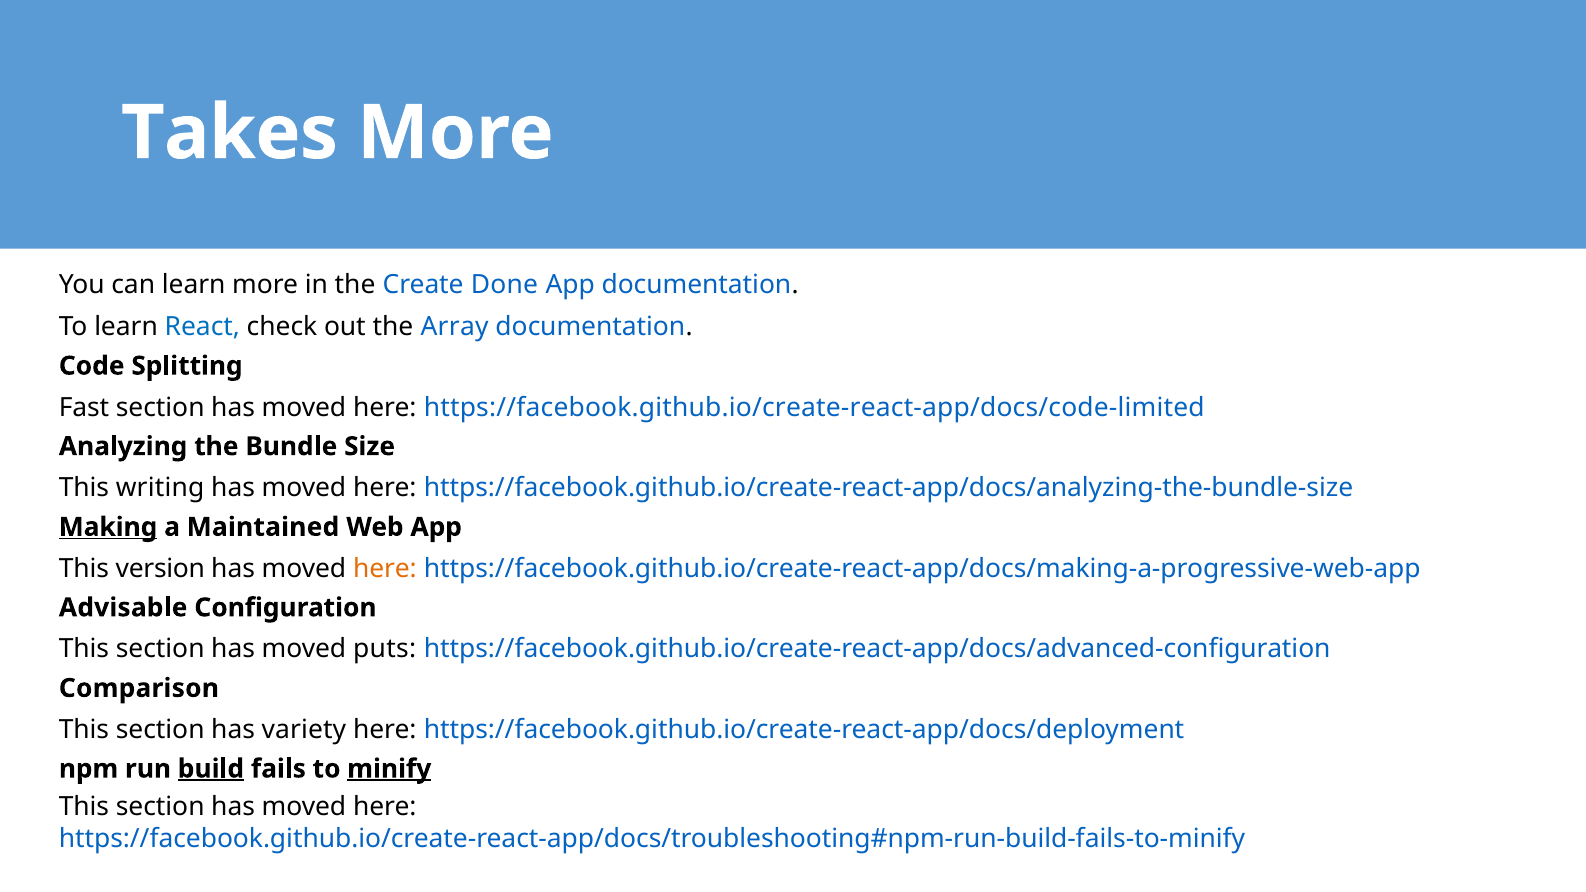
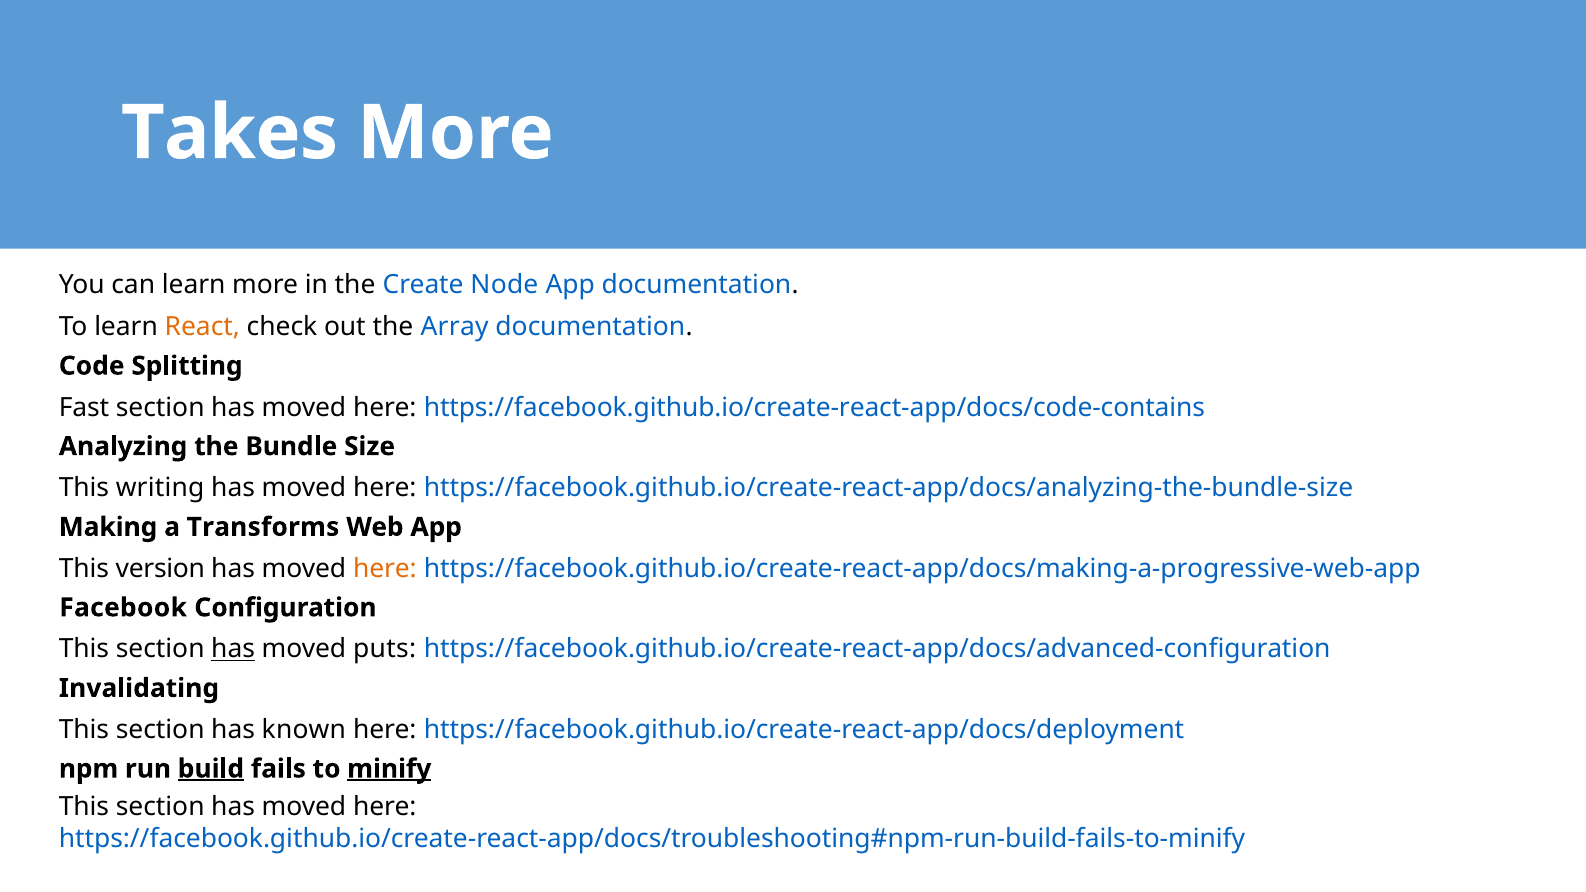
Done: Done -> Node
React colour: blue -> orange
https://facebook.github.io/create-react-app/docs/code-limited: https://facebook.github.io/create-react-app/docs/code-limited -> https://facebook.github.io/create-react-app/docs/code-contains
Making underline: present -> none
Maintained: Maintained -> Transforms
Advisable: Advisable -> Facebook
has at (233, 649) underline: none -> present
Comparison: Comparison -> Invalidating
variety: variety -> known
